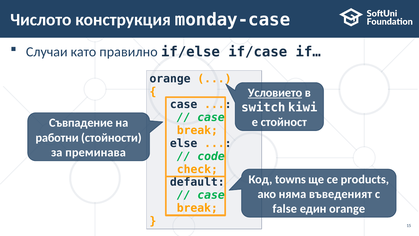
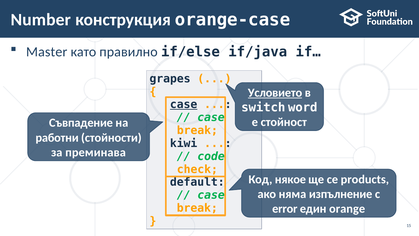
Числото: Числото -> Number
monday-case: monday-case -> orange-case
Случаи: Случаи -> Master
if/casе: if/casе -> if/java
orange at (170, 79): orange -> grapes
case at (184, 104) underline: none -> present
kiwi: kiwi -> word
else: else -> kiwi
towns: towns -> някое
въведеният: въведеният -> изпълнение
false: false -> error
